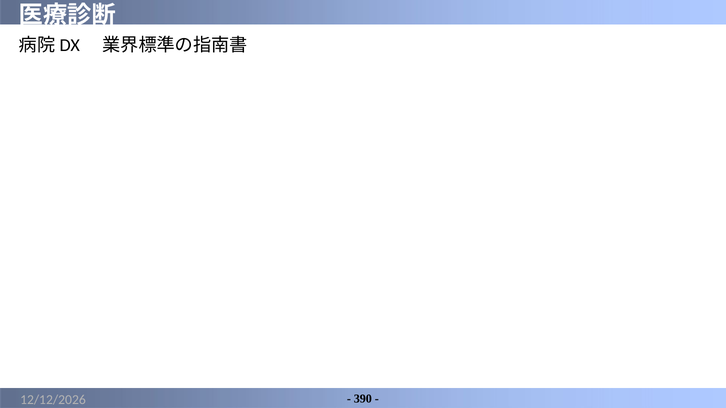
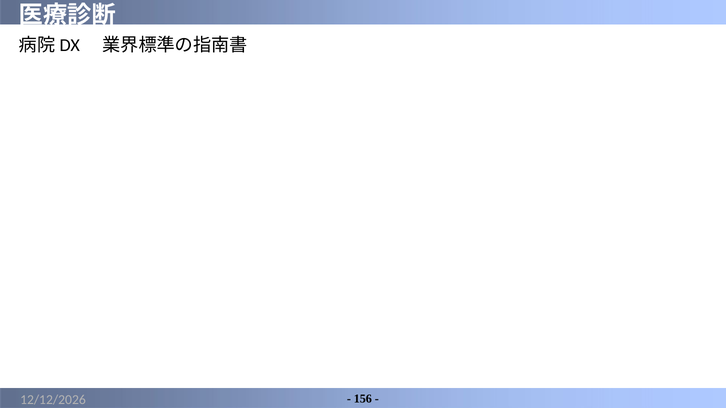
390: 390 -> 156
